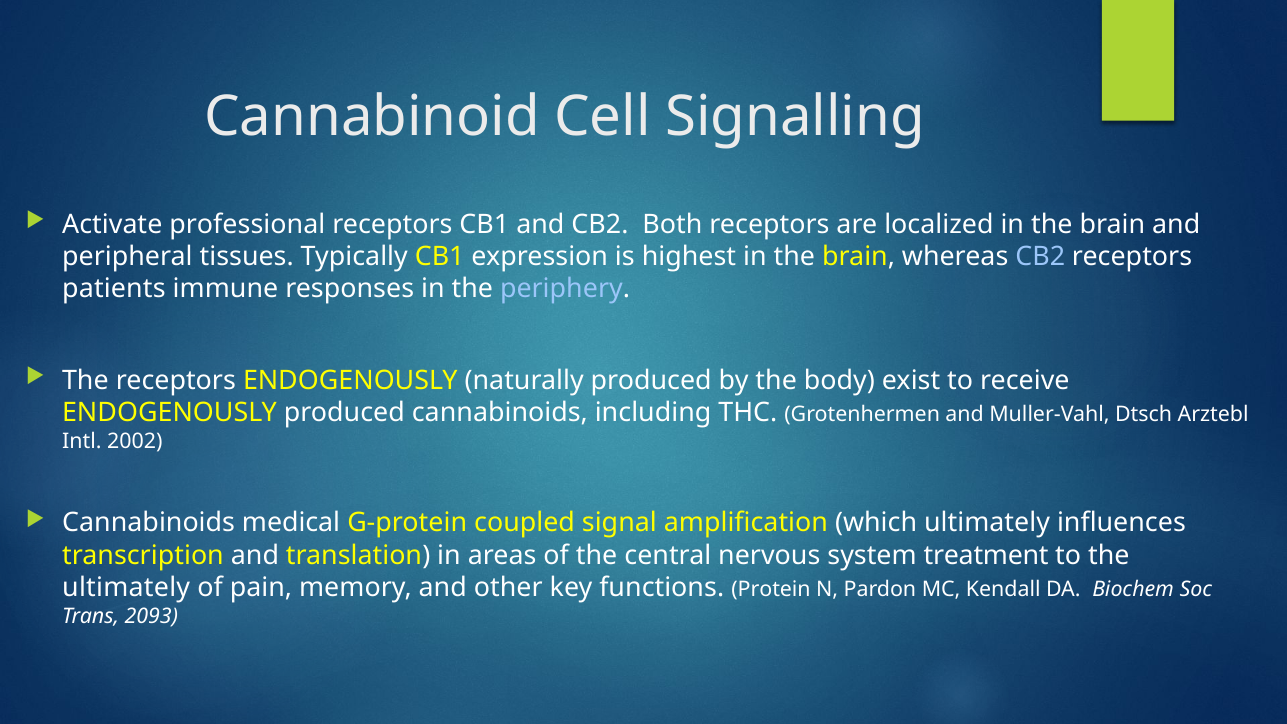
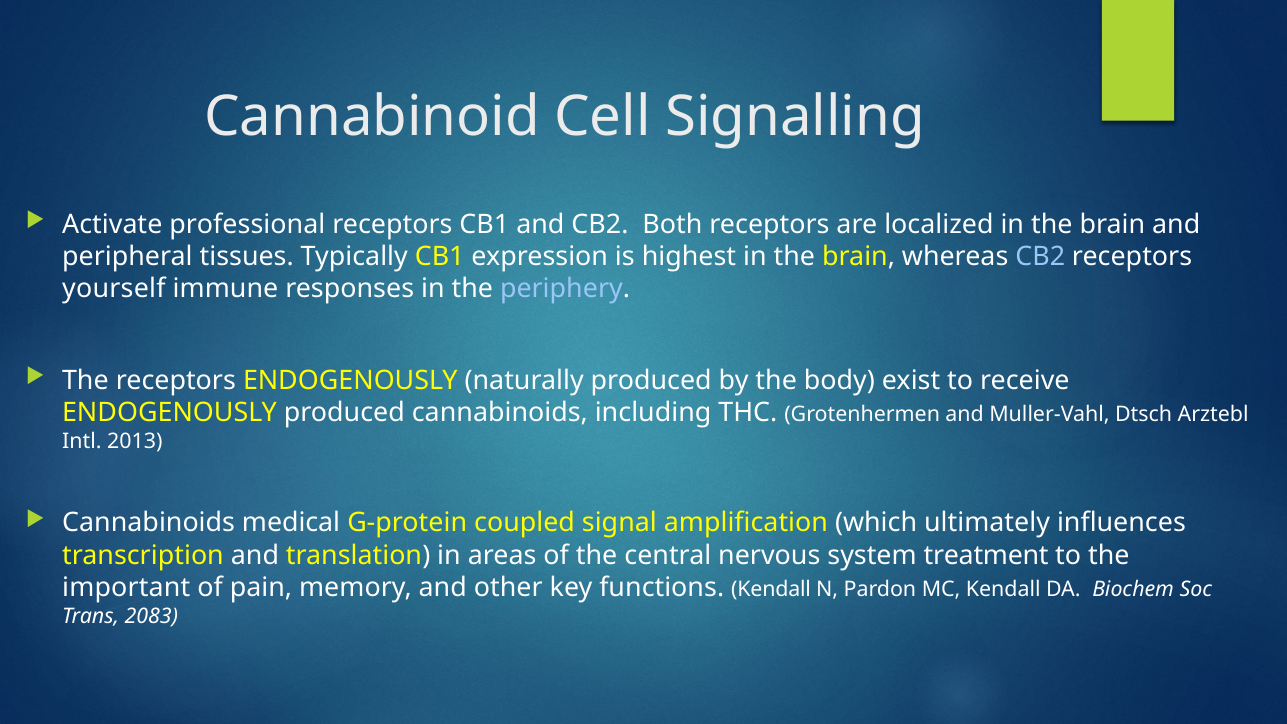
patients: patients -> yourself
2002: 2002 -> 2013
ultimately at (126, 587): ultimately -> important
functions Protein: Protein -> Kendall
2093: 2093 -> 2083
